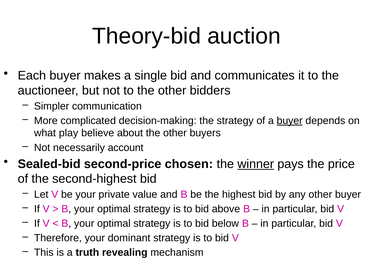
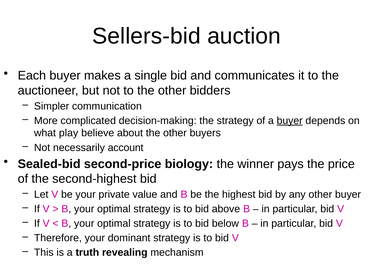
Theory-bid: Theory-bid -> Sellers-bid
chosen: chosen -> biology
winner underline: present -> none
